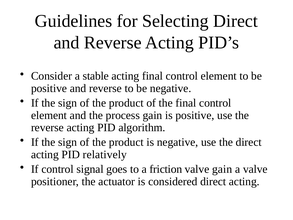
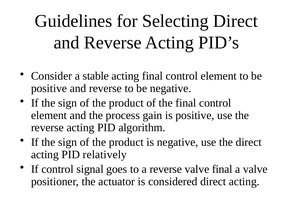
a friction: friction -> reverse
valve gain: gain -> final
